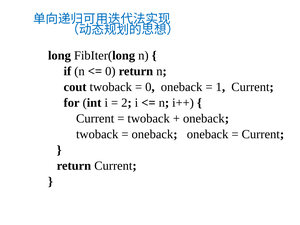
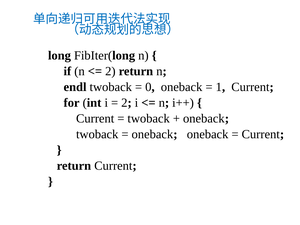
0 at (110, 71): 0 -> 2
cout: cout -> endl
